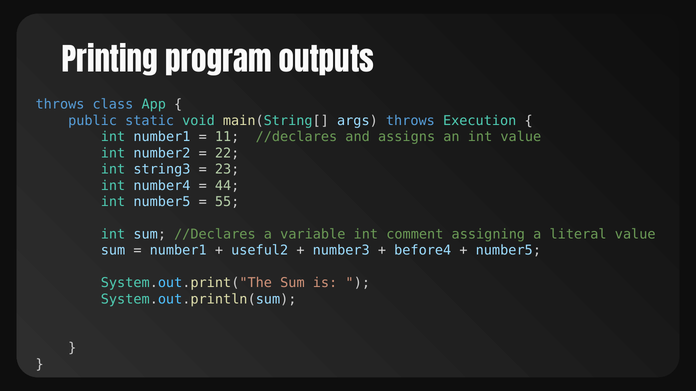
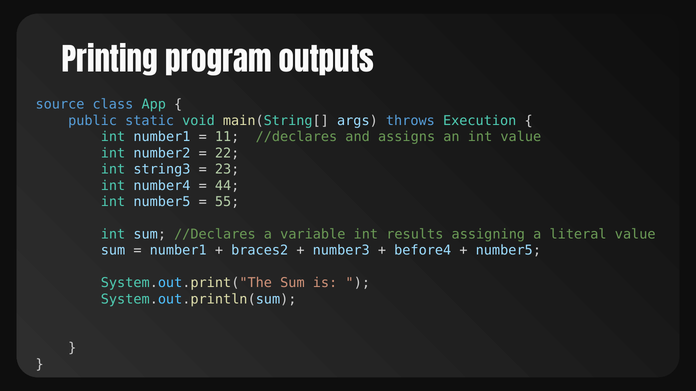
throws at (60, 105): throws -> source
comment: comment -> results
useful2: useful2 -> braces2
